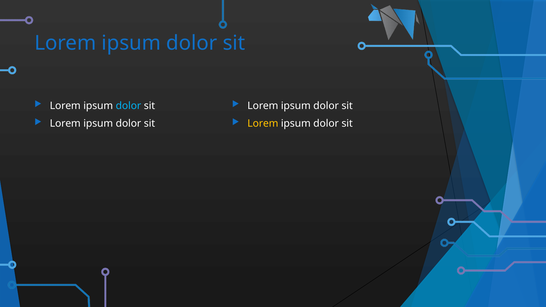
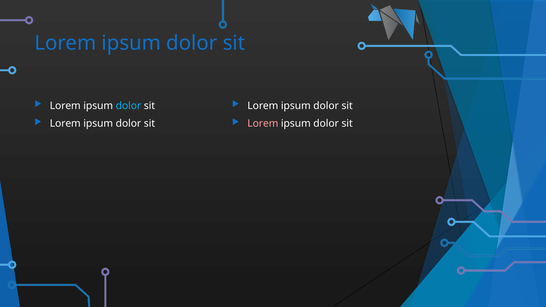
Lorem at (263, 124) colour: yellow -> pink
